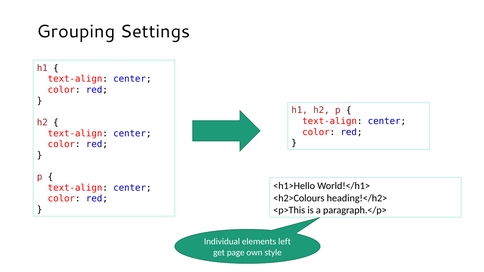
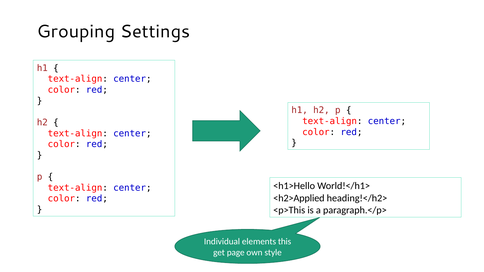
<h2>Colours: <h2>Colours -> <h2>Applied
left: left -> this
